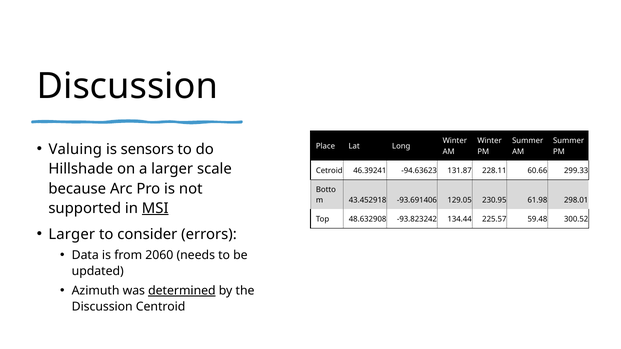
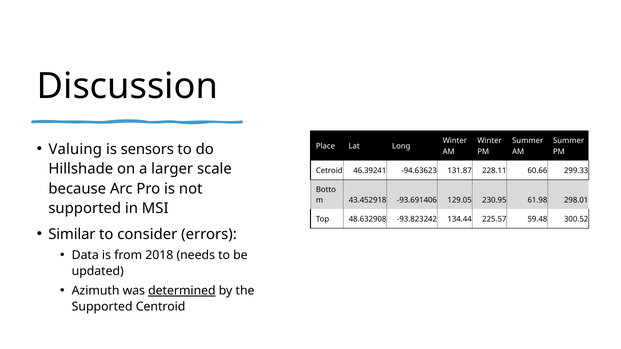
MSI underline: present -> none
Larger at (72, 235): Larger -> Similar
2060: 2060 -> 2018
Discussion at (102, 307): Discussion -> Supported
